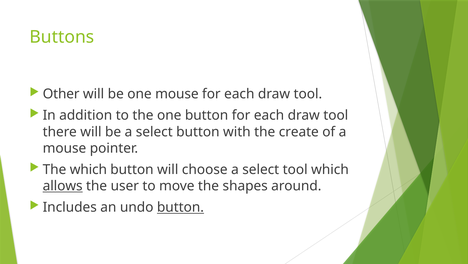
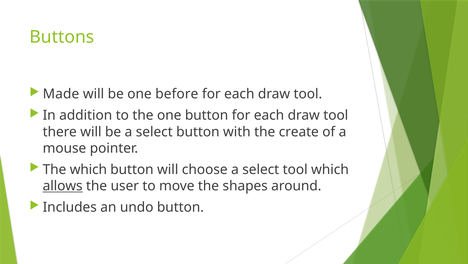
Other: Other -> Made
one mouse: mouse -> before
button at (180, 207) underline: present -> none
